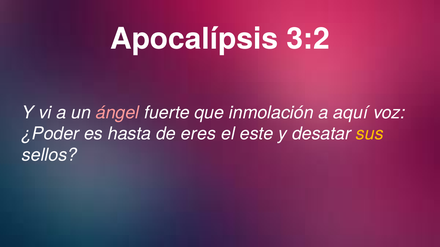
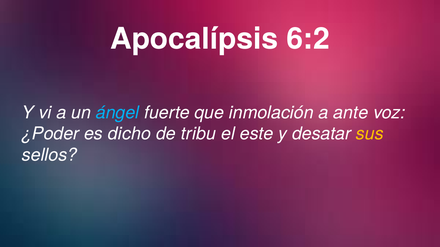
3:2: 3:2 -> 6:2
ángel colour: pink -> light blue
aquí: aquí -> ante
hasta: hasta -> dicho
eres: eres -> tribu
